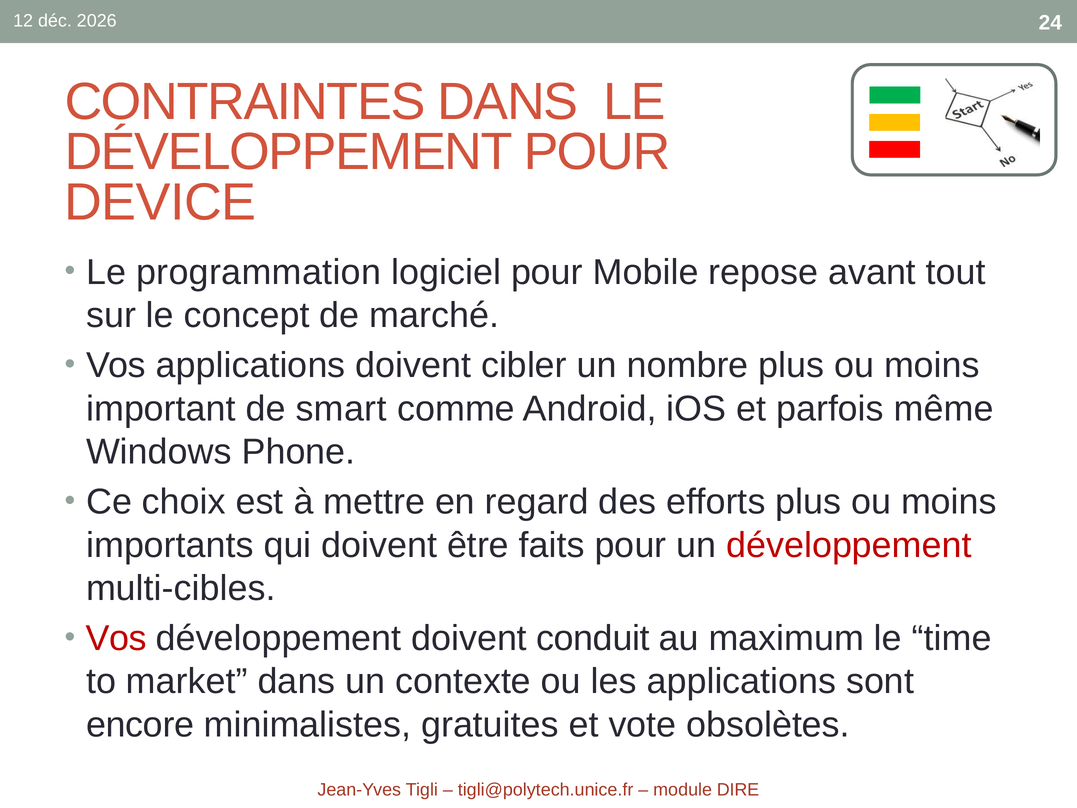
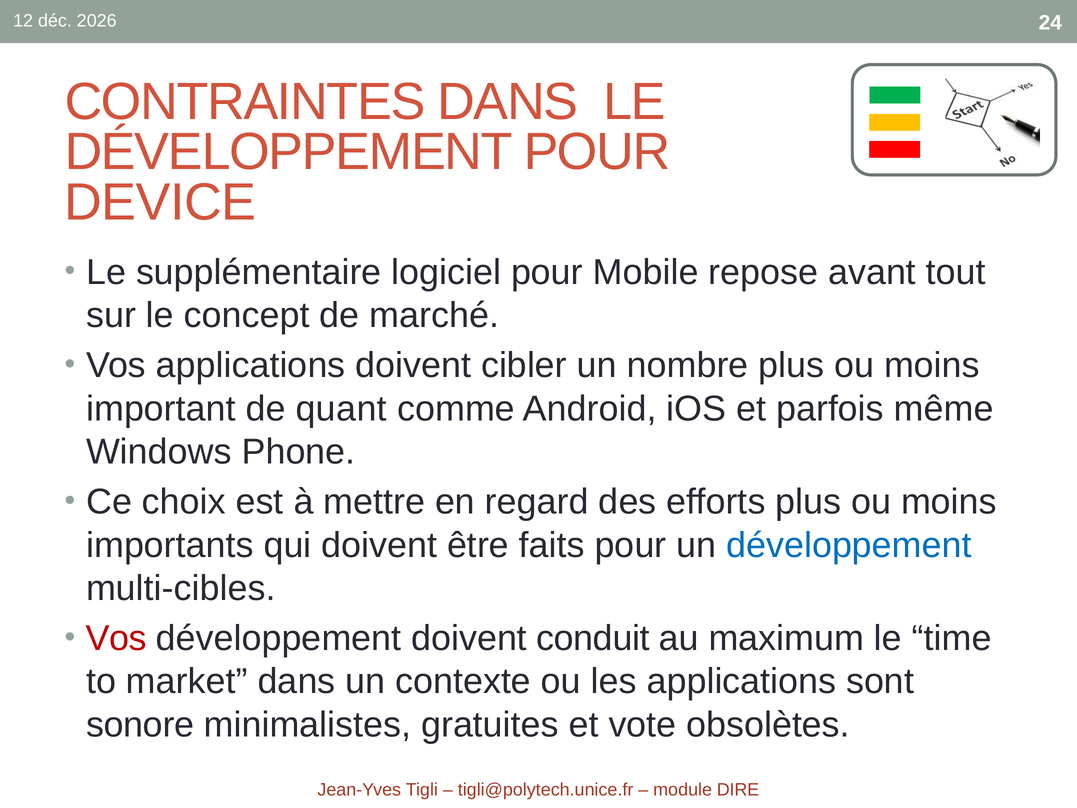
programmation: programmation -> supplémentaire
smart: smart -> quant
développement at (849, 545) colour: red -> blue
encore: encore -> sonore
